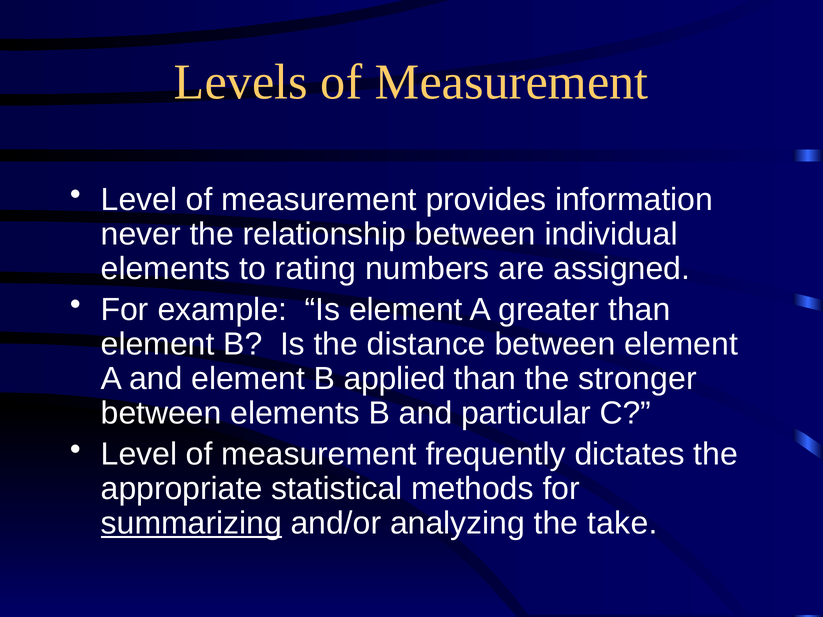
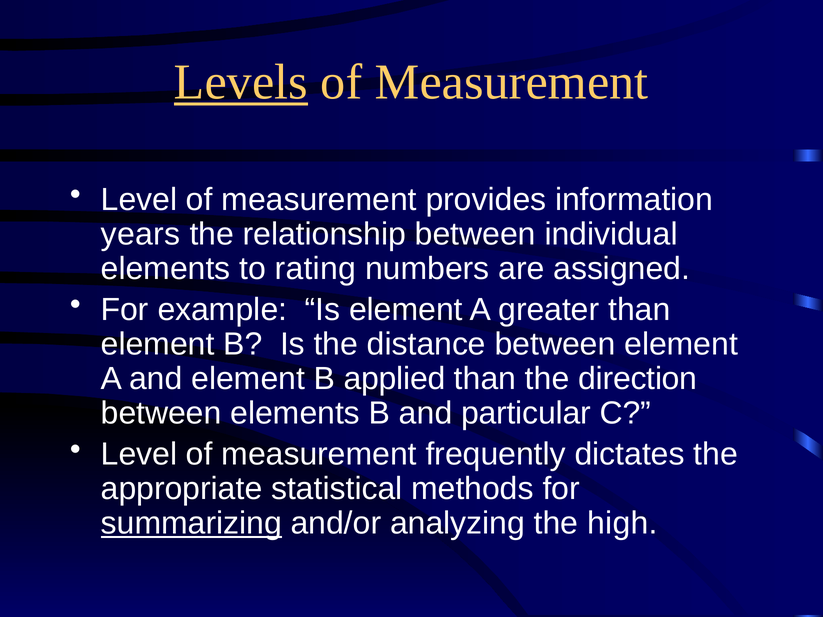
Levels underline: none -> present
never: never -> years
stronger: stronger -> direction
take: take -> high
